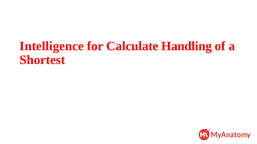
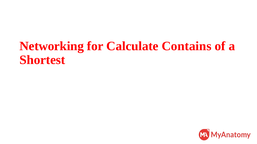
Intelligence: Intelligence -> Networking
Handling: Handling -> Contains
